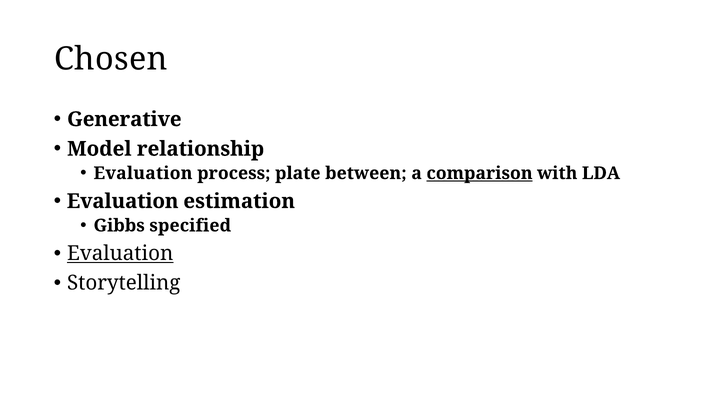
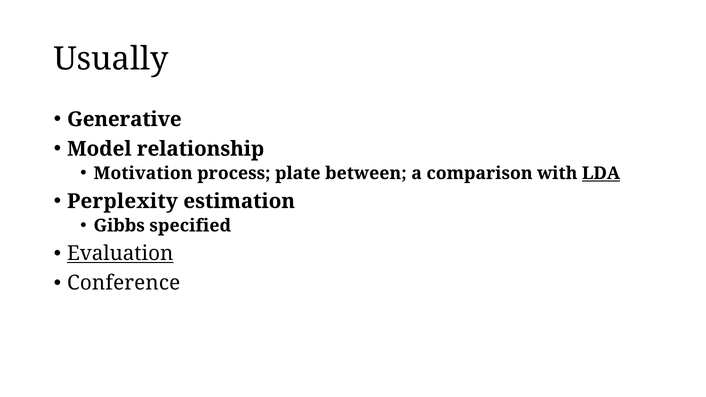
Chosen: Chosen -> Usually
Evaluation at (143, 173): Evaluation -> Motivation
comparison underline: present -> none
LDA underline: none -> present
Evaluation at (123, 201): Evaluation -> Perplexity
Storytelling: Storytelling -> Conference
